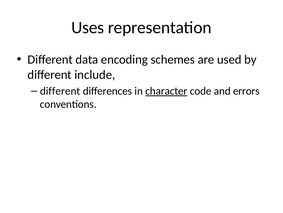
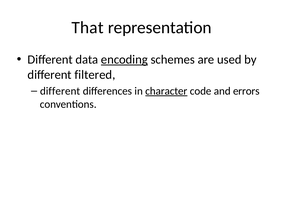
Uses: Uses -> That
encoding underline: none -> present
include: include -> filtered
